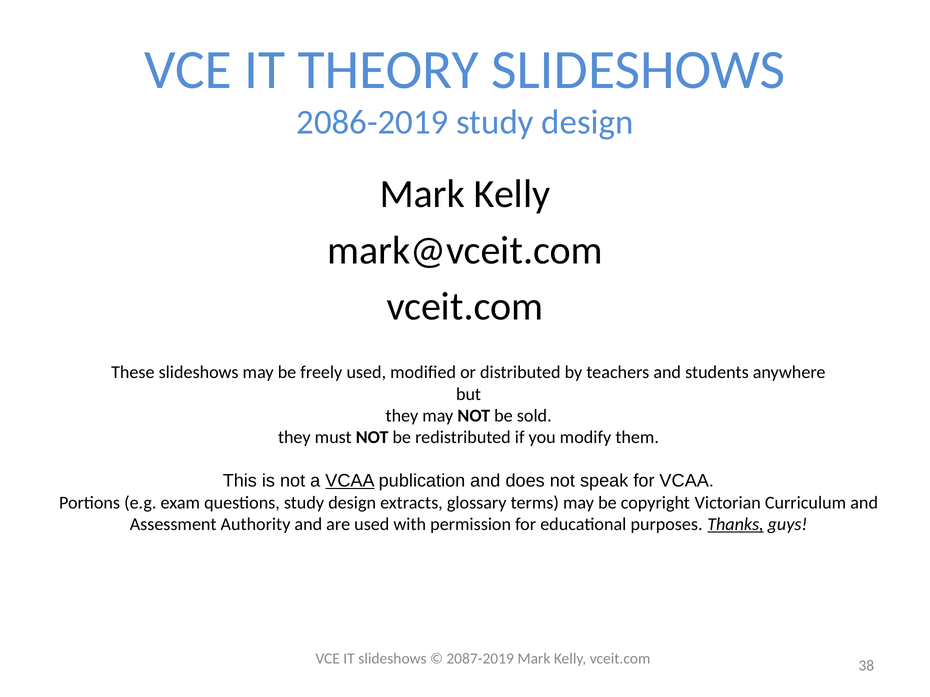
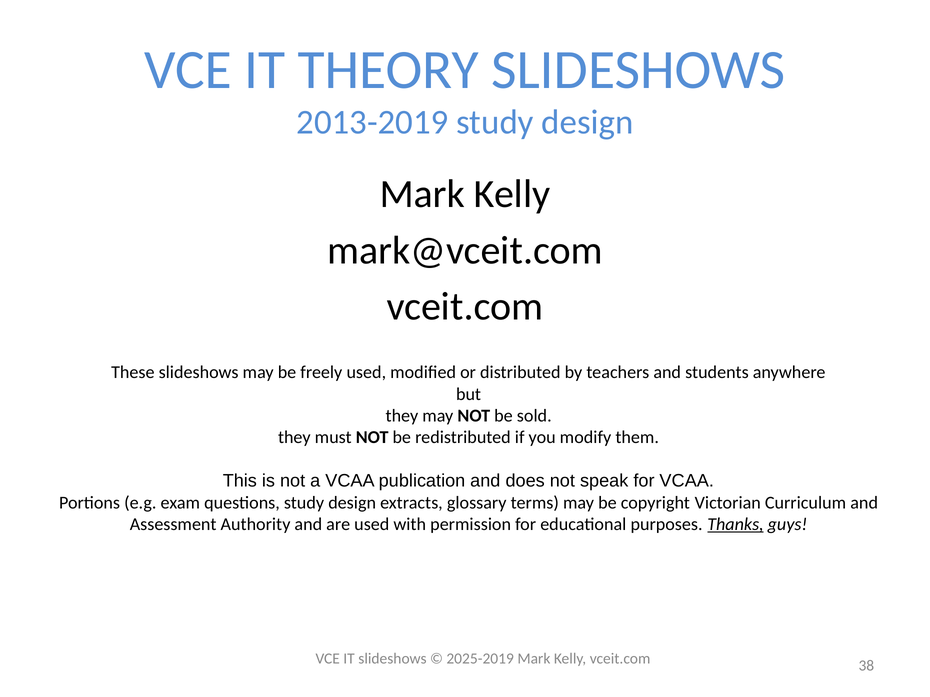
2086-2019: 2086-2019 -> 2013-2019
VCAA at (350, 481) underline: present -> none
2087-2019: 2087-2019 -> 2025-2019
